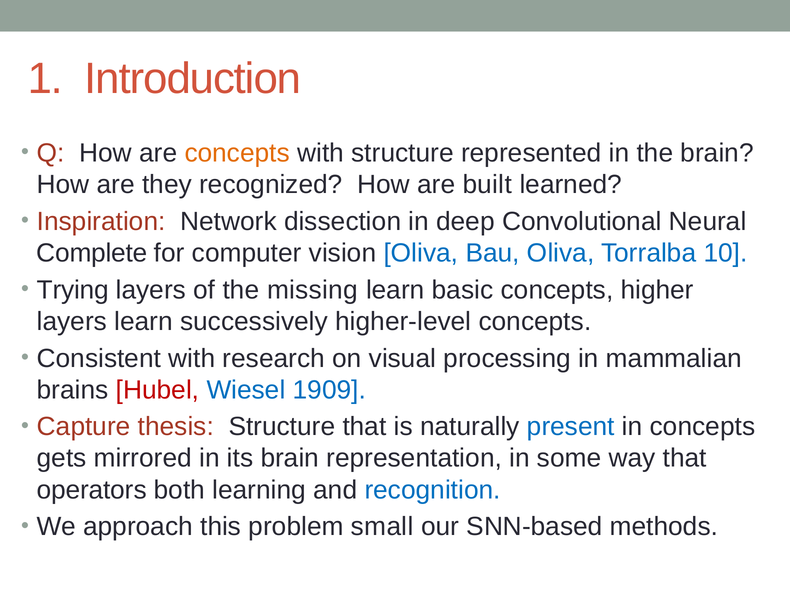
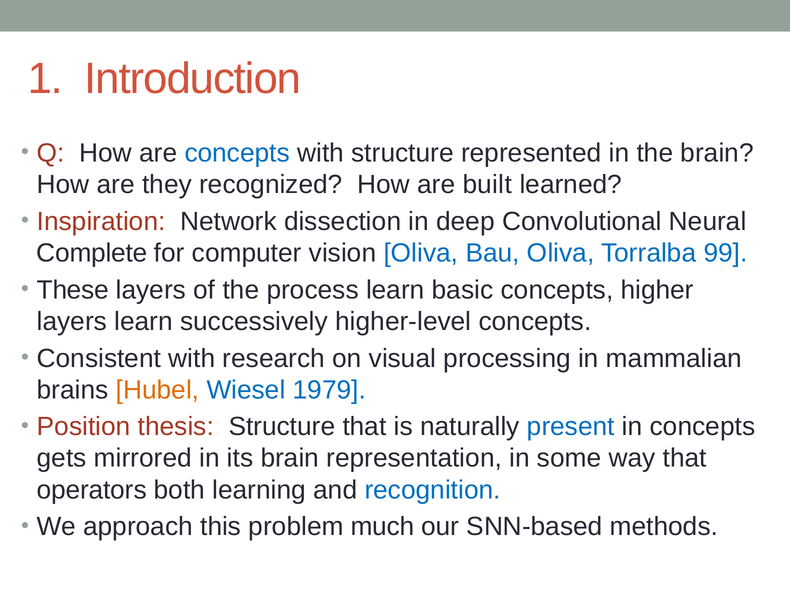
concepts at (237, 153) colour: orange -> blue
10: 10 -> 99
Trying: Trying -> These
missing: missing -> process
Hubel colour: red -> orange
1909: 1909 -> 1979
Capture: Capture -> Position
small: small -> much
